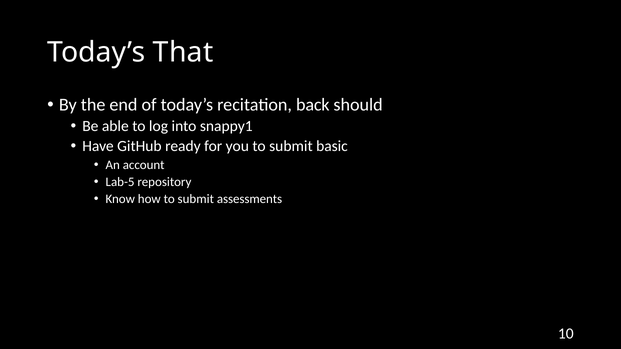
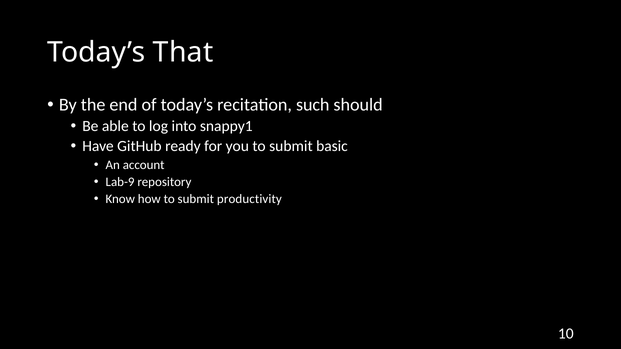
back: back -> such
Lab-5: Lab-5 -> Lab-9
assessments: assessments -> productivity
